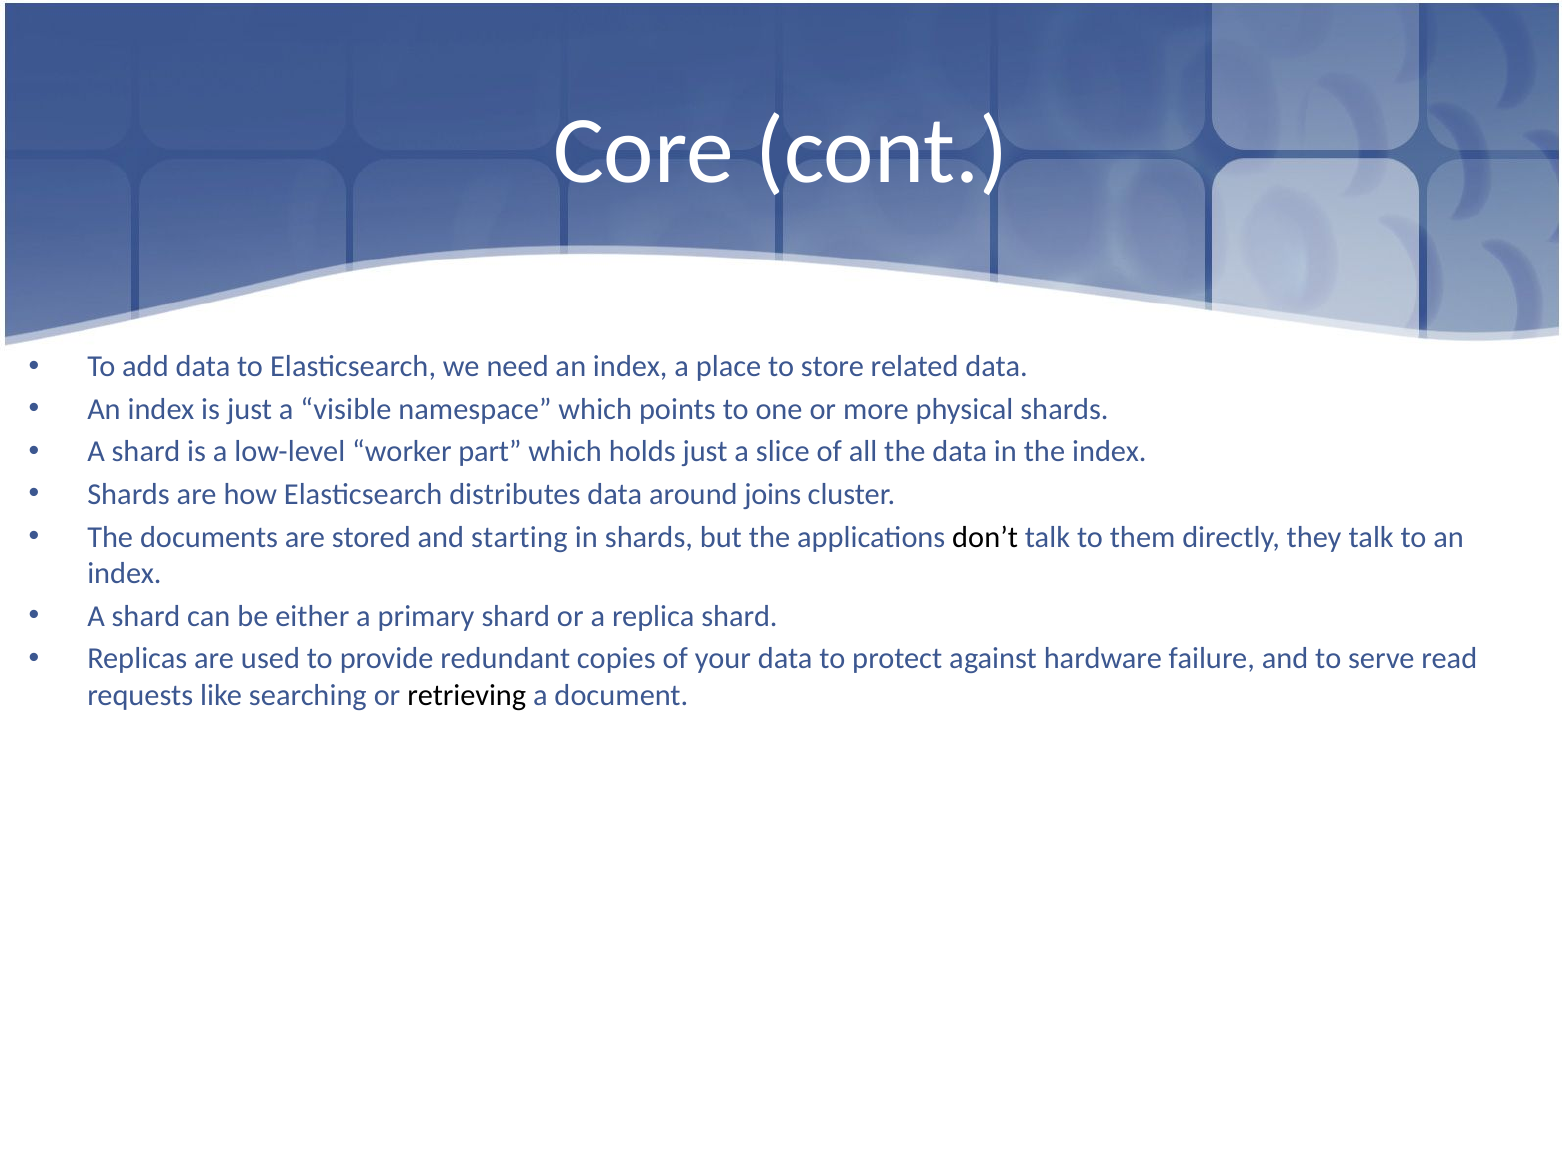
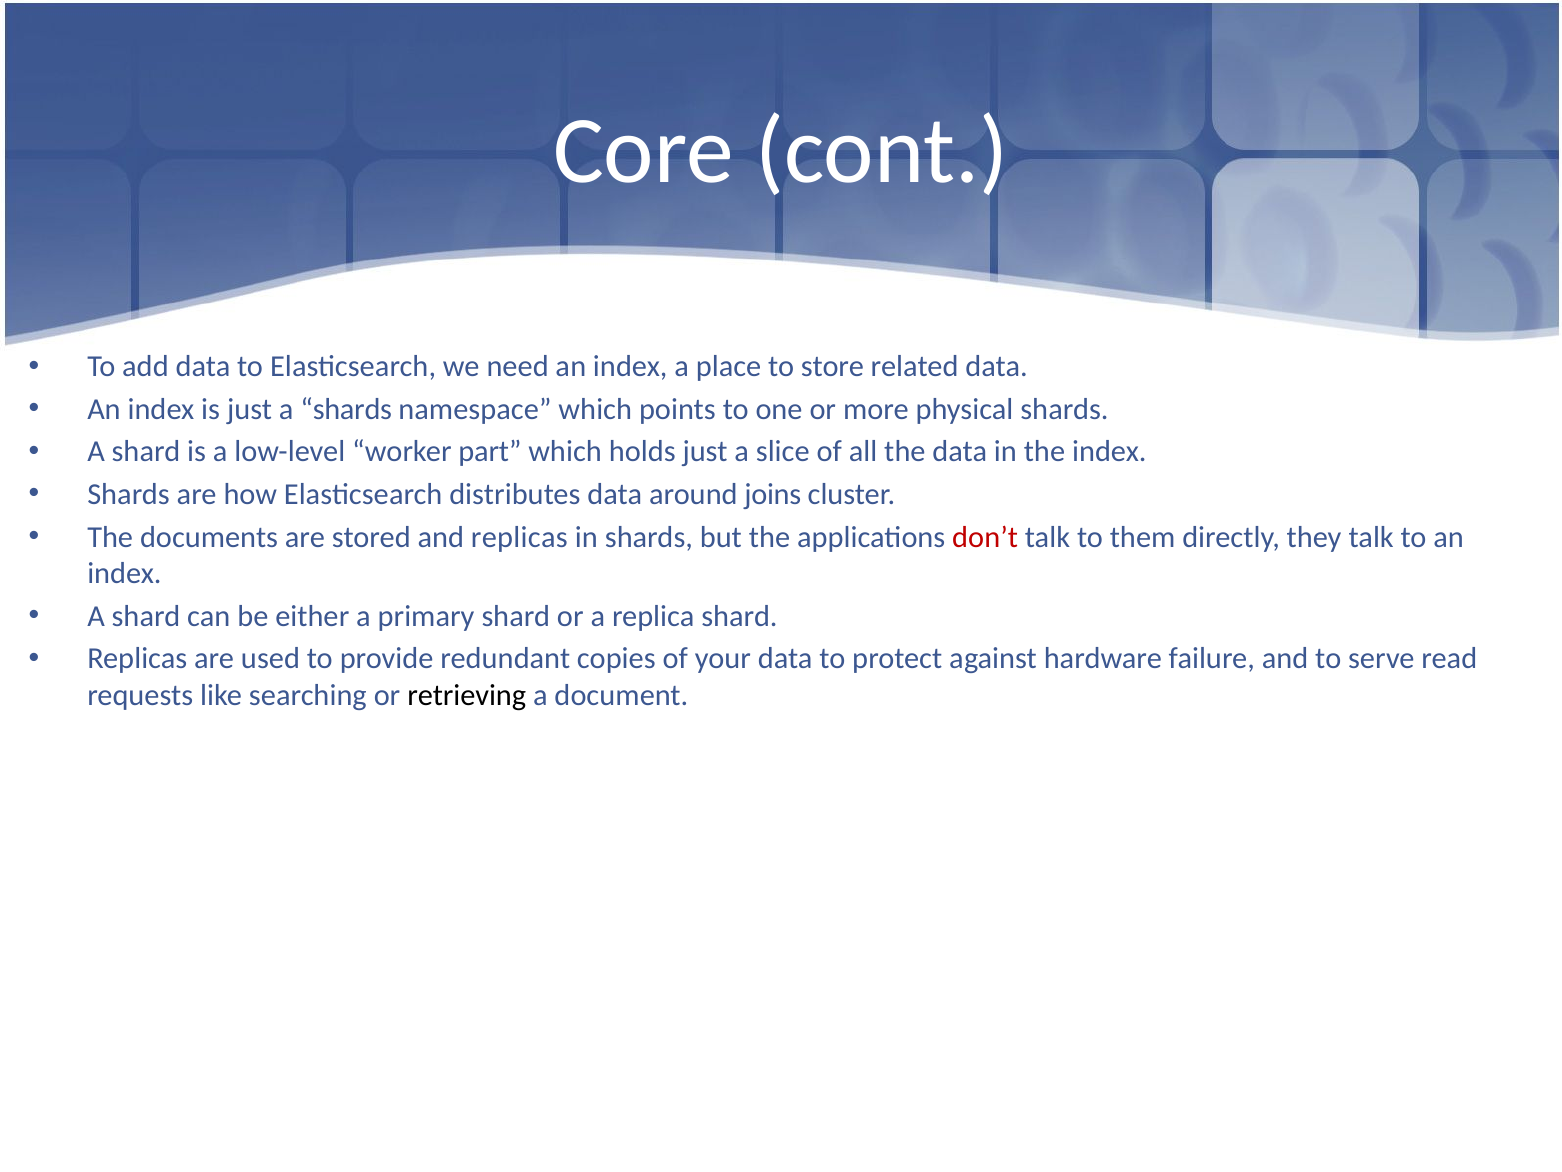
a visible: visible -> shards
and starting: starting -> replicas
don’t colour: black -> red
